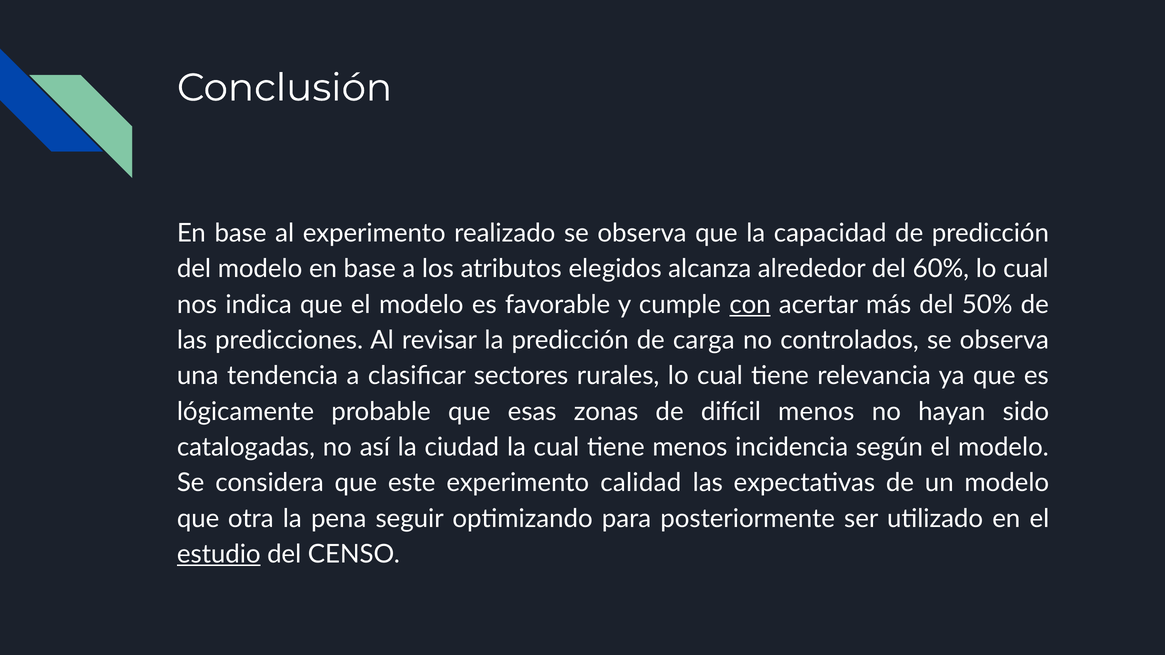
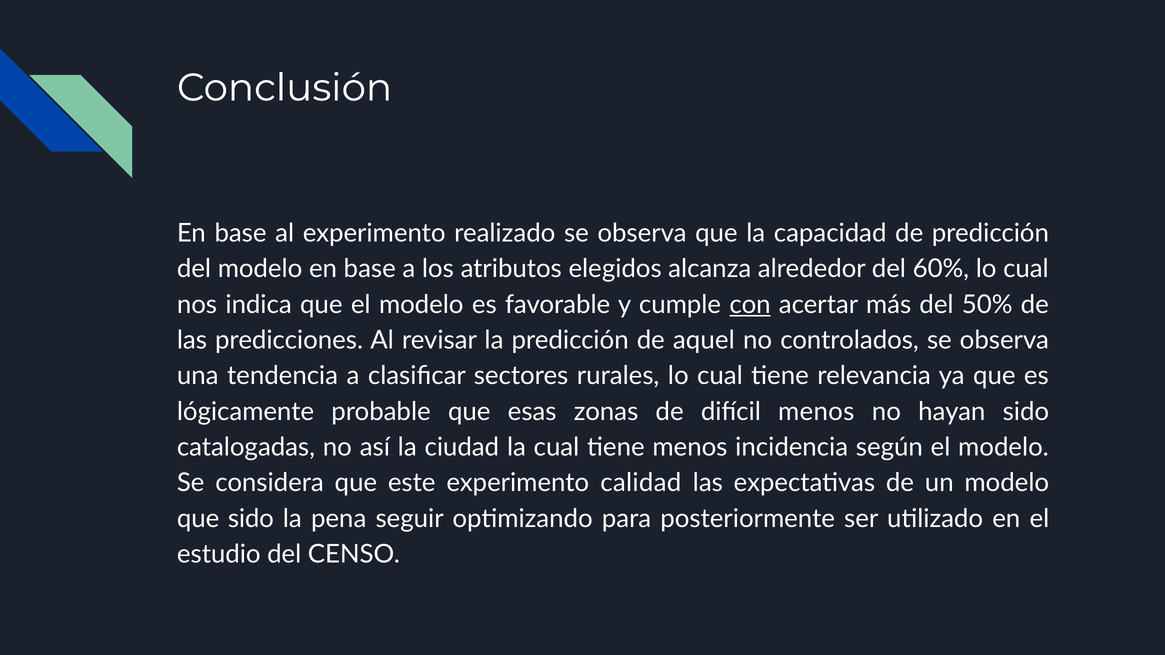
carga: carga -> aquel
que otra: otra -> sido
estudio underline: present -> none
